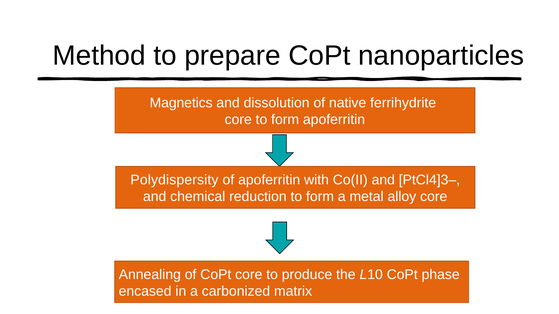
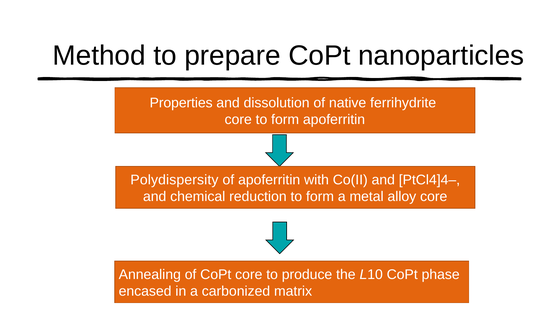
Magnetics: Magnetics -> Properties
PtCl4]3–: PtCl4]3– -> PtCl4]4–
